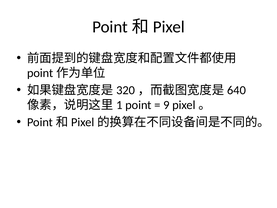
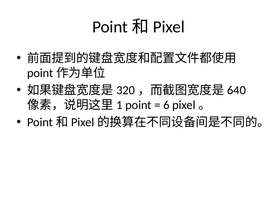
9: 9 -> 6
